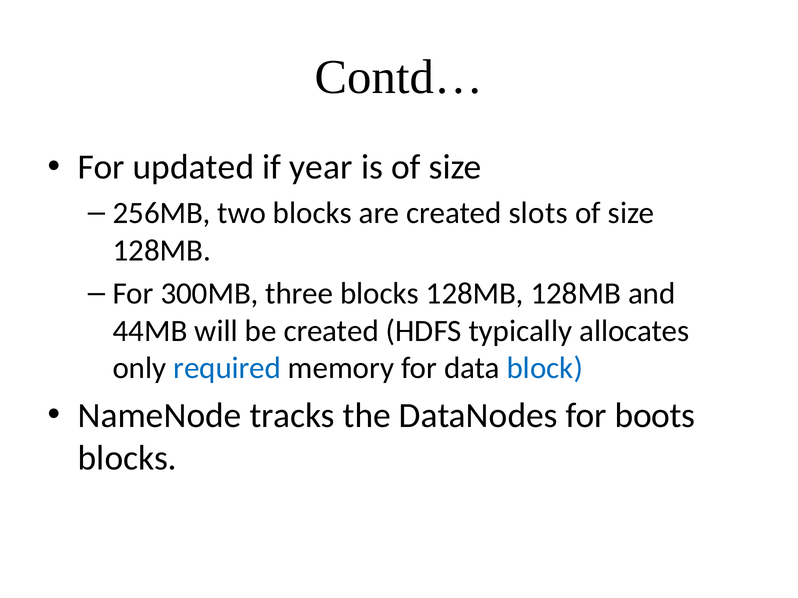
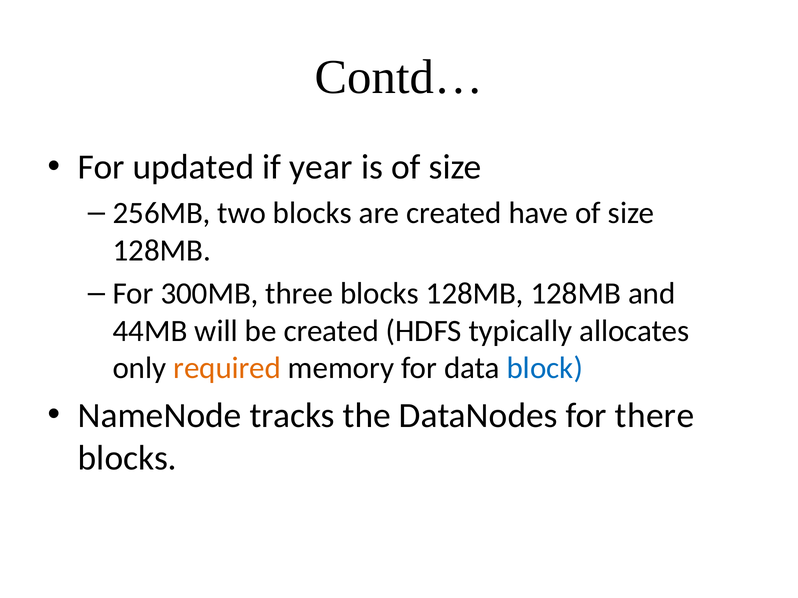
slots: slots -> have
required colour: blue -> orange
boots: boots -> there
